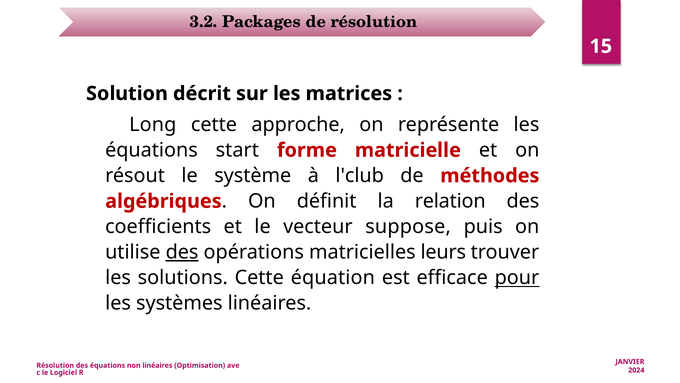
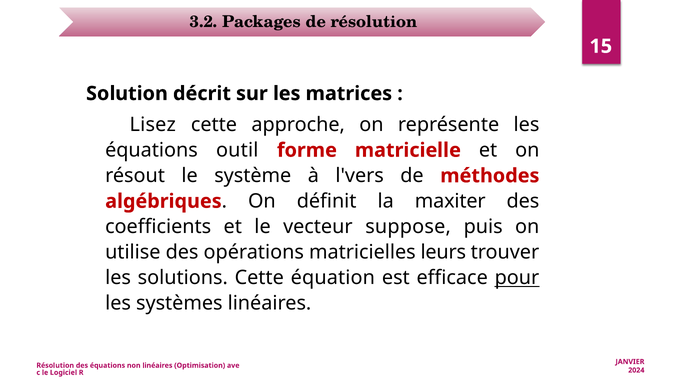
Long: Long -> Lisez
start: start -> outil
l'club: l'club -> l'vers
relation: relation -> maxiter
des at (182, 252) underline: present -> none
